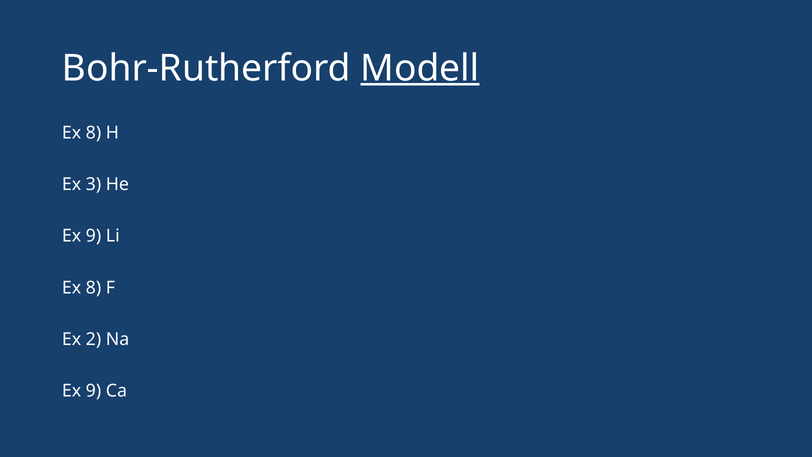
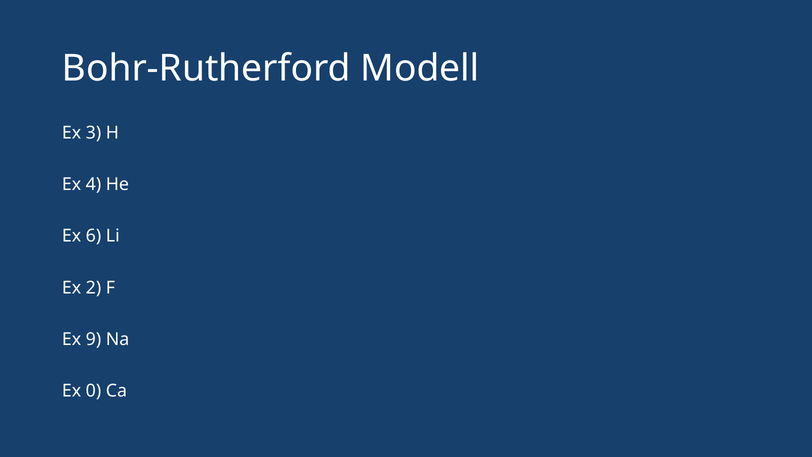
Modell underline: present -> none
8 at (93, 133): 8 -> 3
3: 3 -> 4
9 at (93, 236): 9 -> 6
8 at (93, 288): 8 -> 2
2: 2 -> 9
9 at (93, 391): 9 -> 0
